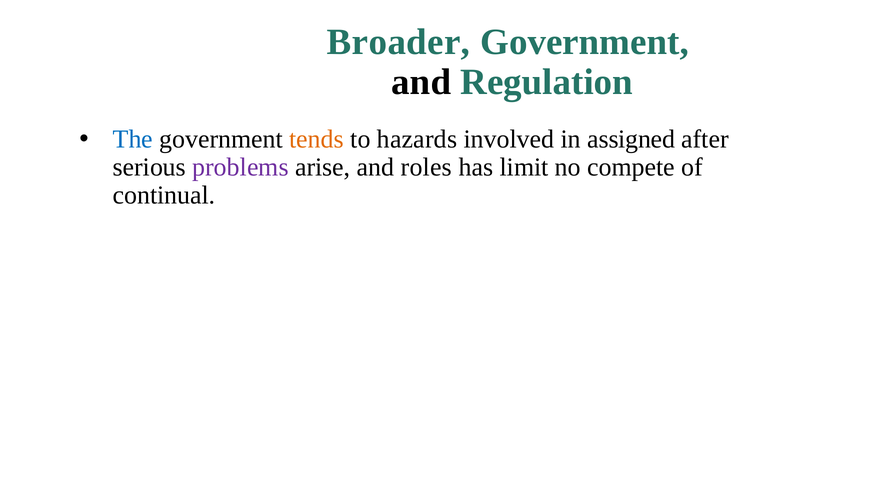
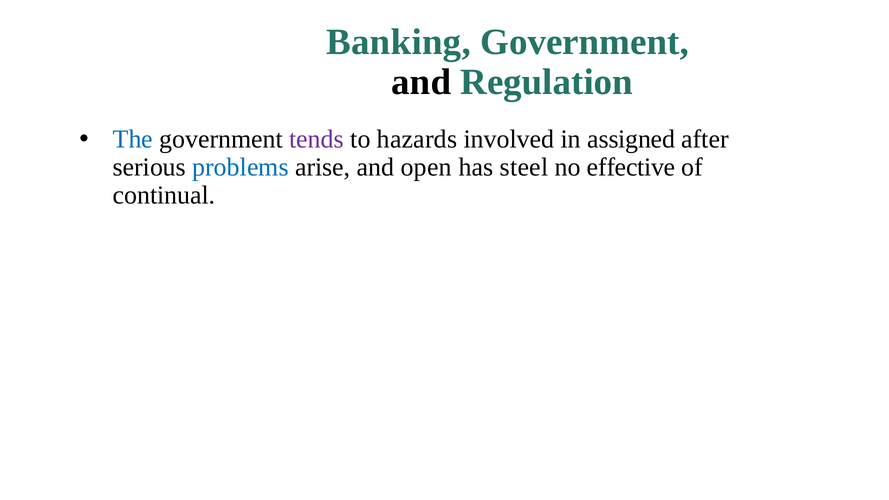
Broader: Broader -> Banking
tends colour: orange -> purple
problems colour: purple -> blue
roles: roles -> open
limit: limit -> steel
compete: compete -> effective
